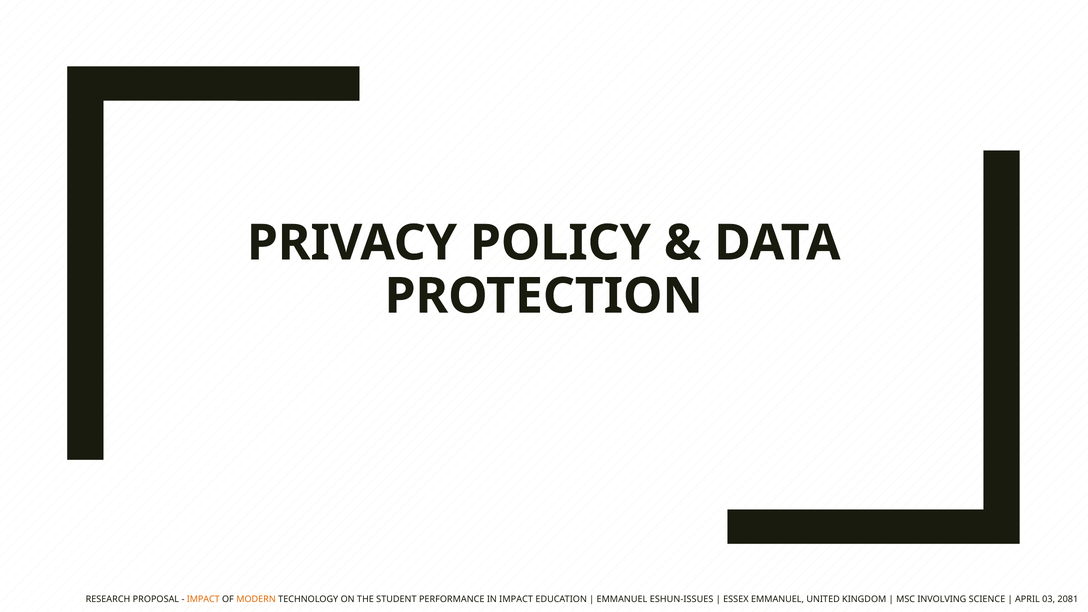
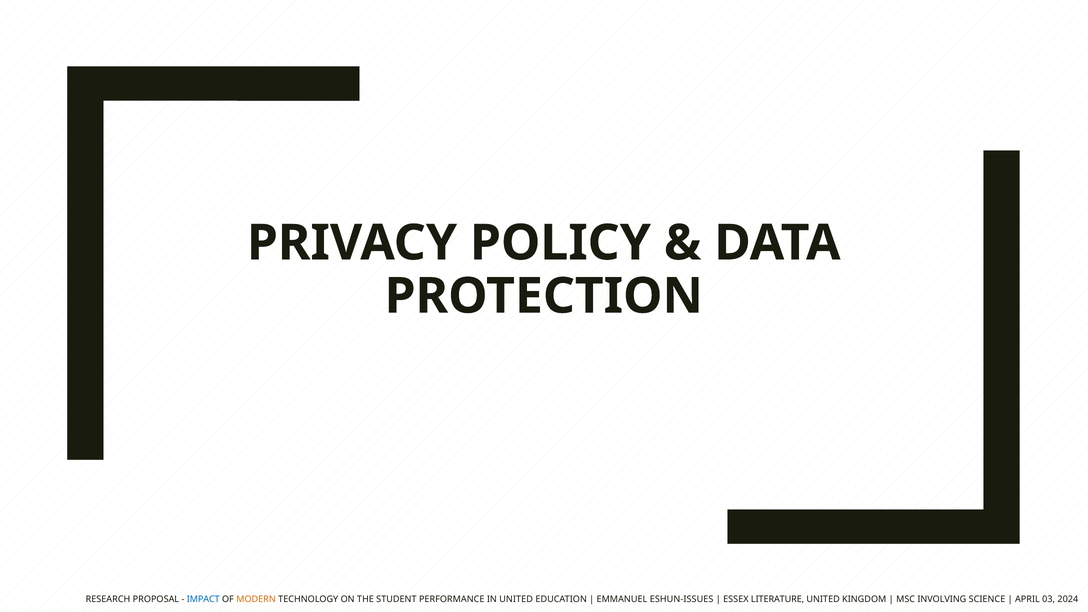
IMPACT at (203, 599) colour: orange -> blue
IN IMPACT: IMPACT -> UNITED
ESSEX EMMANUEL: EMMANUEL -> LITERATURE
2081: 2081 -> 2024
